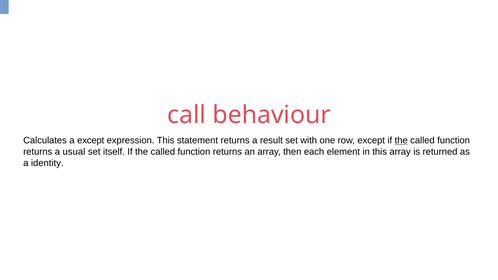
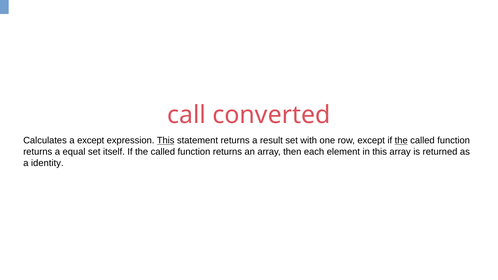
behaviour: behaviour -> converted
This at (166, 141) underline: none -> present
usual: usual -> equal
